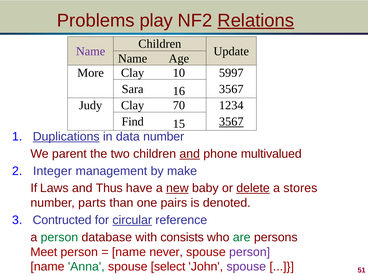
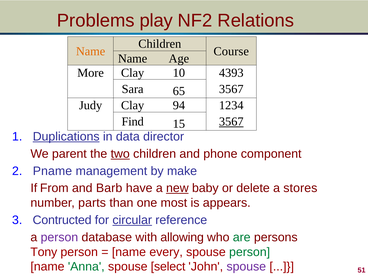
Relations underline: present -> none
Name at (91, 51) colour: purple -> orange
Update: Update -> Course
5997: 5997 -> 4393
16: 16 -> 65
70: 70 -> 94
data number: number -> director
two underline: none -> present
and at (190, 154) underline: present -> none
multivalued: multivalued -> component
Integer: Integer -> Pname
Laws: Laws -> From
Thus: Thus -> Barb
delete underline: present -> none
pairs: pairs -> most
denoted: denoted -> appears
person at (59, 237) colour: green -> purple
consists: consists -> allowing
Meet: Meet -> Tony
never: never -> every
person at (250, 252) colour: purple -> green
